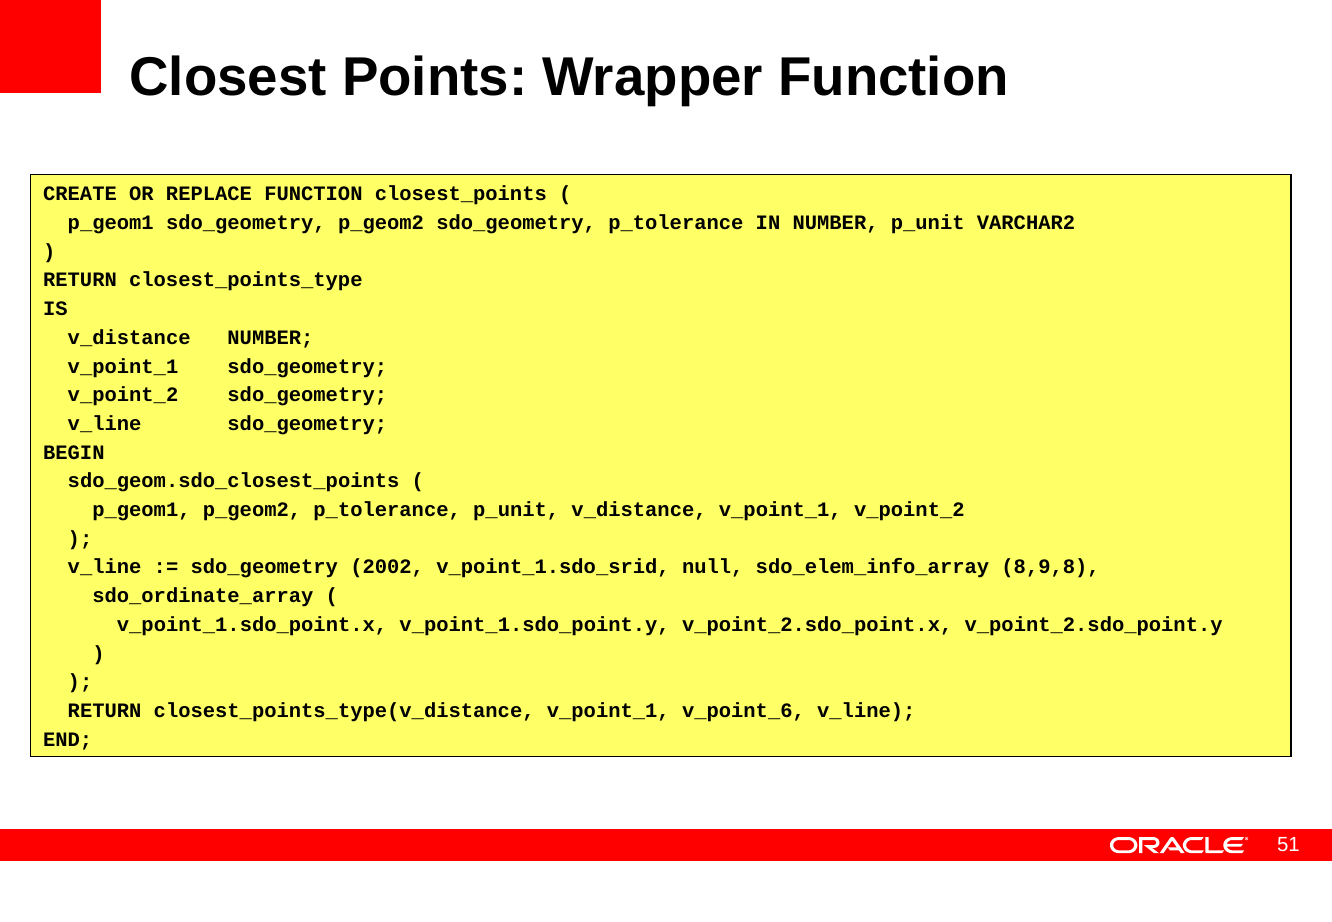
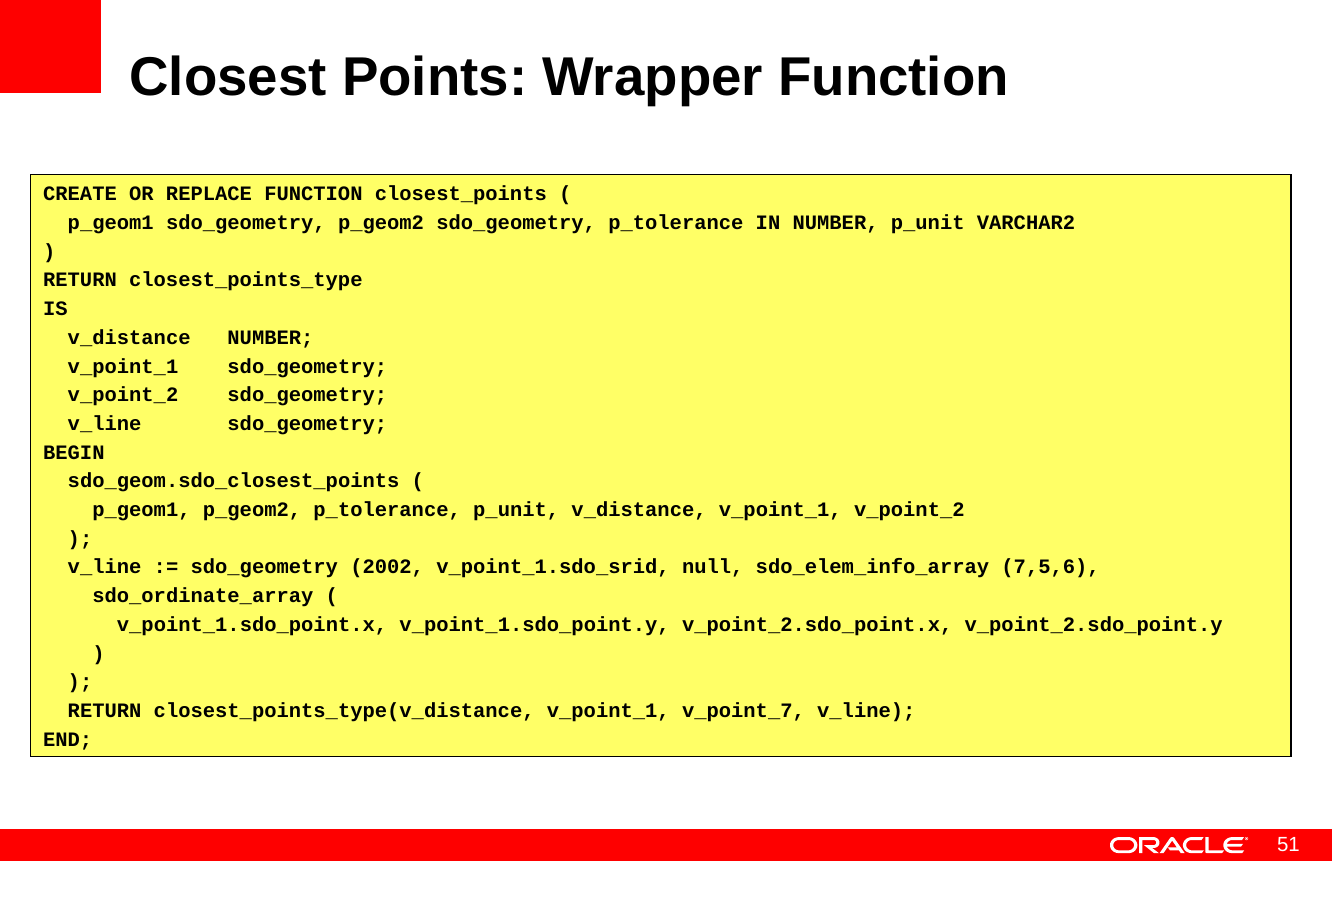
8,9,8: 8,9,8 -> 7,5,6
v_point_6: v_point_6 -> v_point_7
